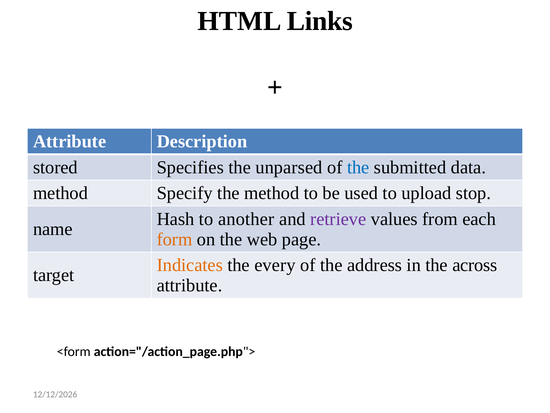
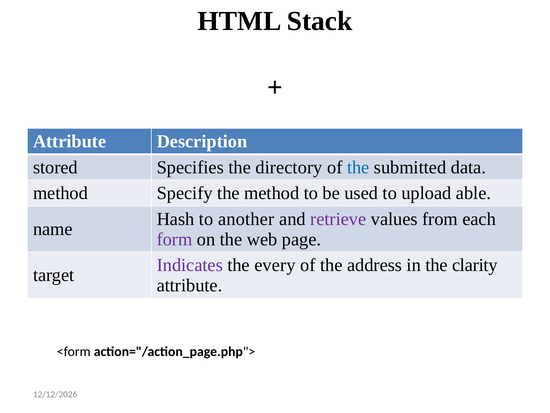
Links: Links -> Stack
unparsed: unparsed -> directory
stop: stop -> able
form colour: orange -> purple
Indicates colour: orange -> purple
across: across -> clarity
